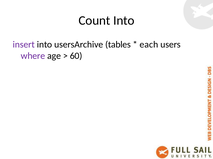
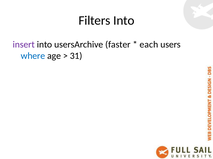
Count: Count -> Filters
tables: tables -> faster
where colour: purple -> blue
60: 60 -> 31
